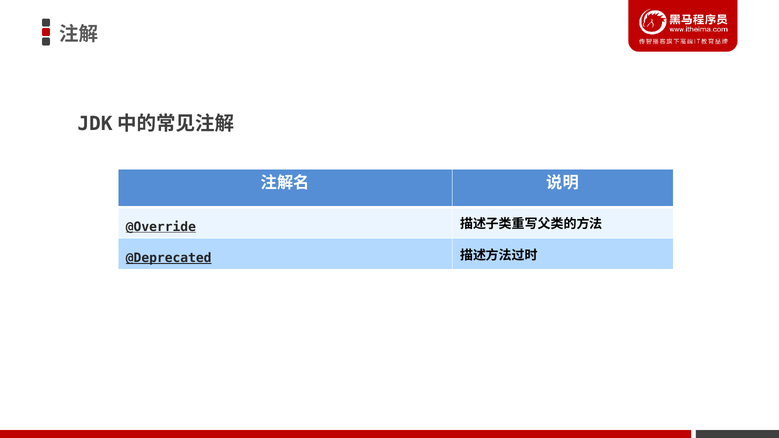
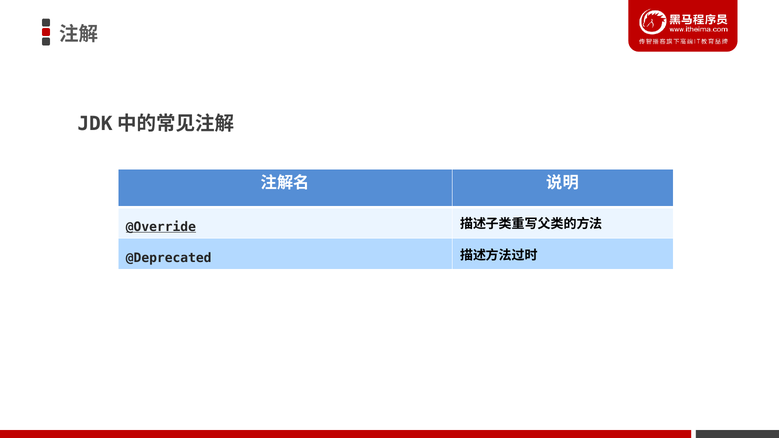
@Deprecated underline: present -> none
